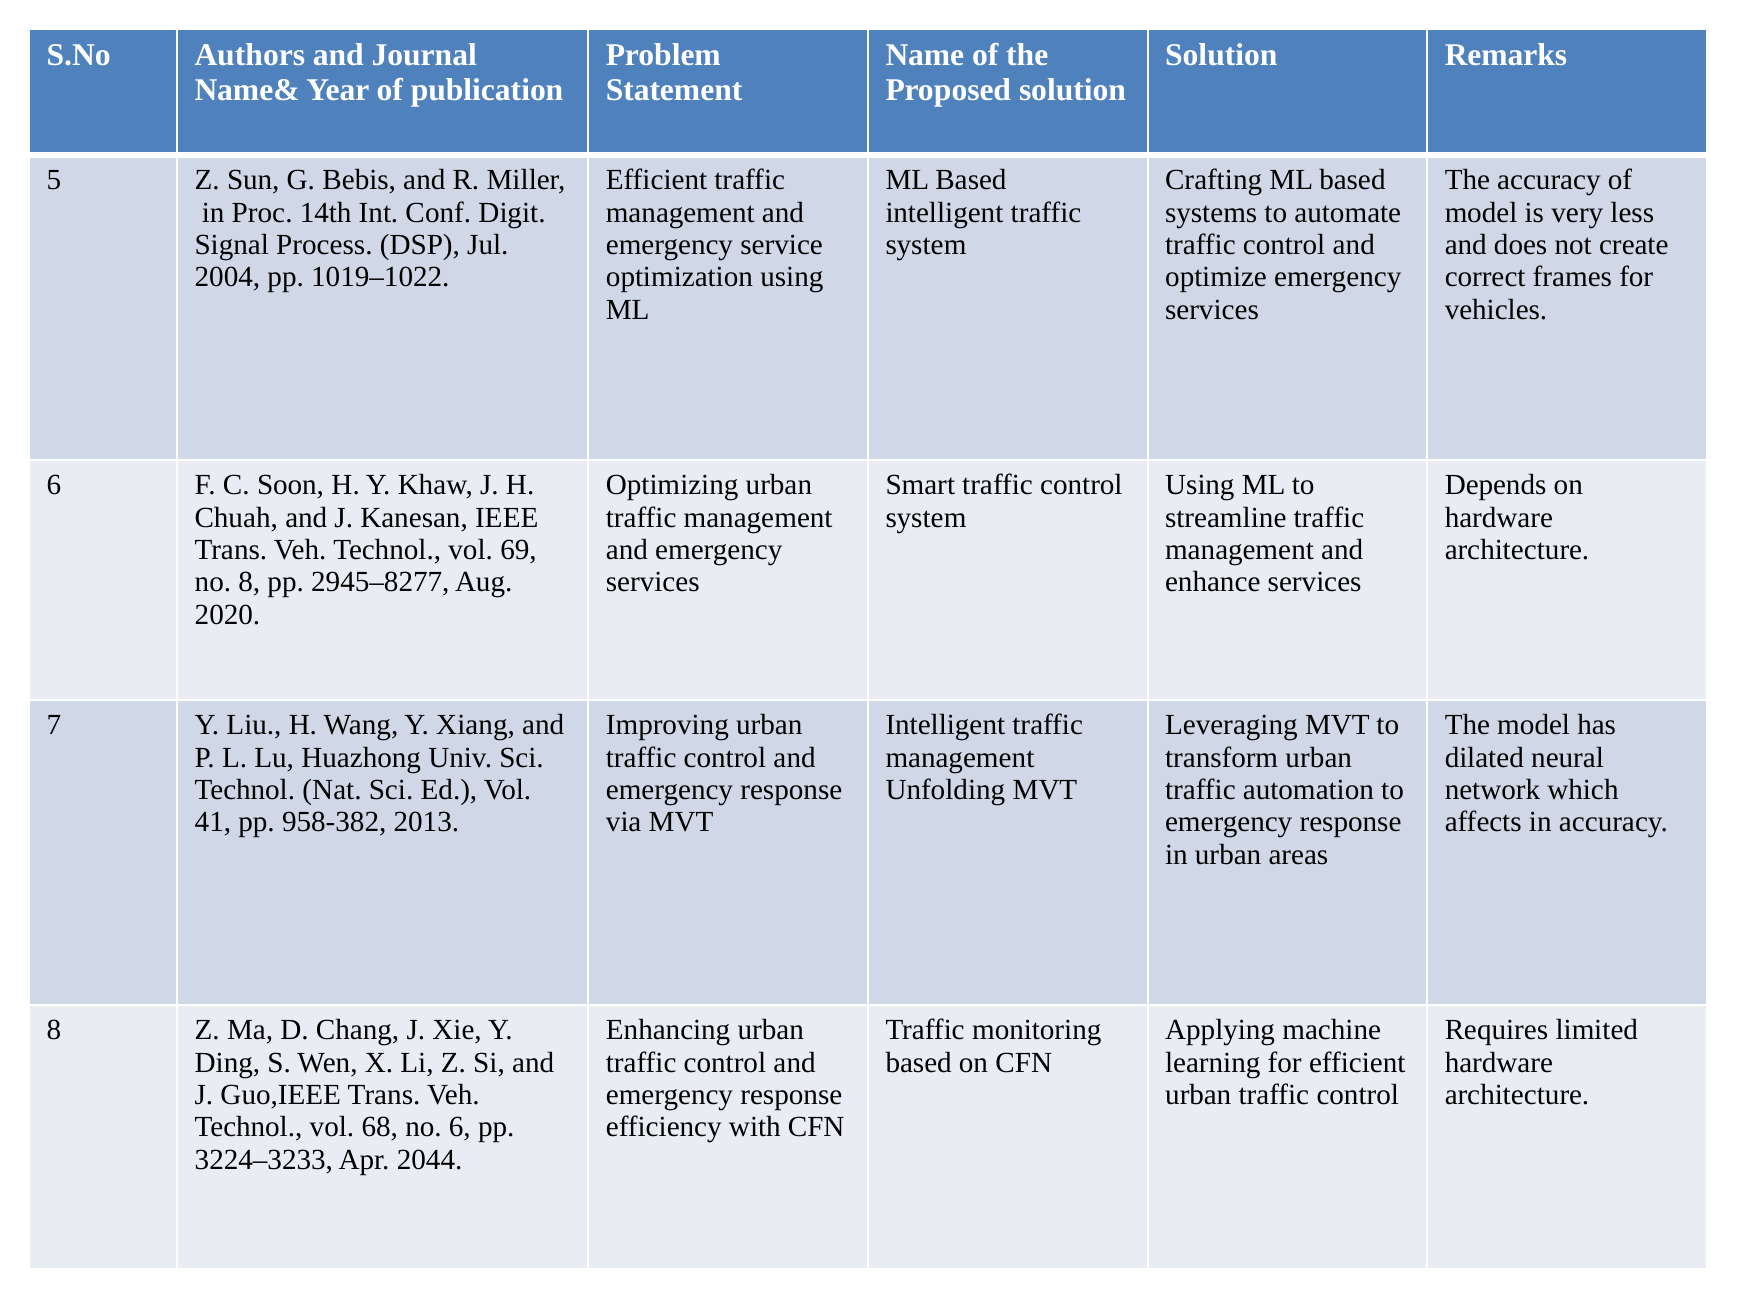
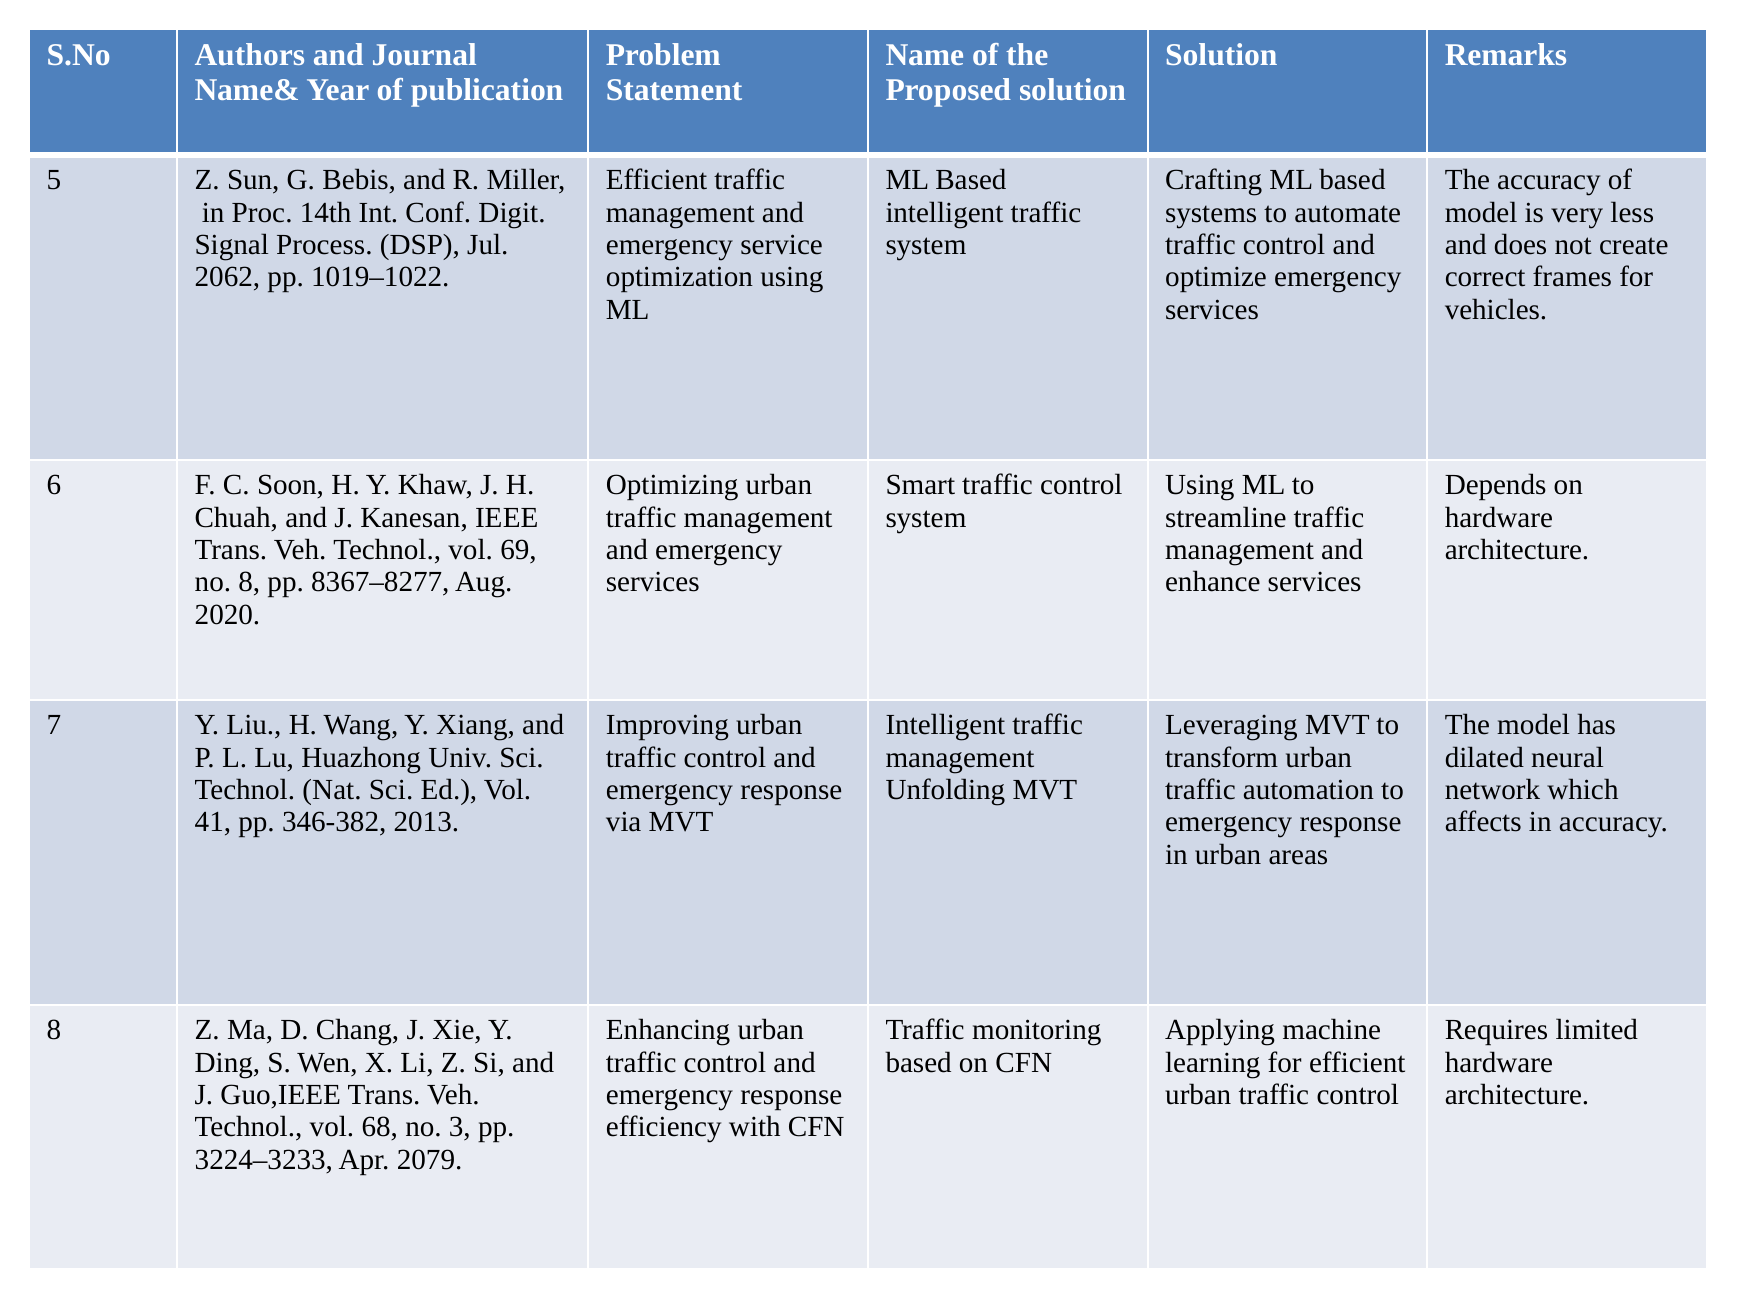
2004: 2004 -> 2062
2945–8277: 2945–8277 -> 8367–8277
958-382: 958-382 -> 346-382
no 6: 6 -> 3
2044: 2044 -> 2079
